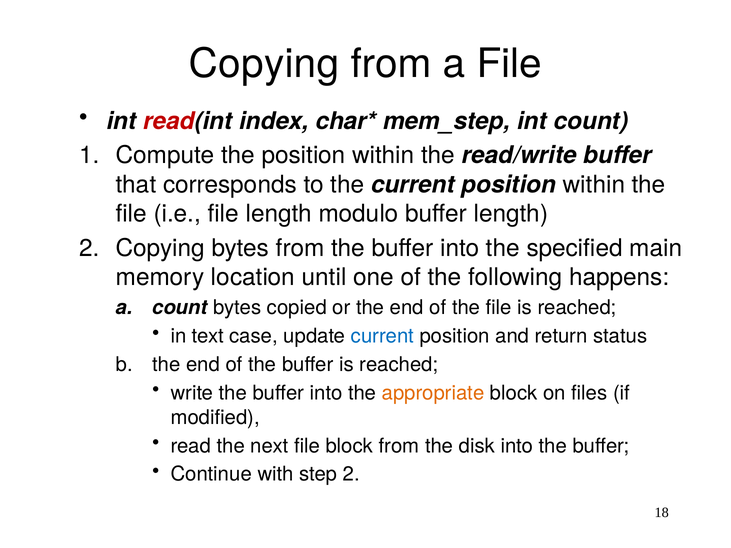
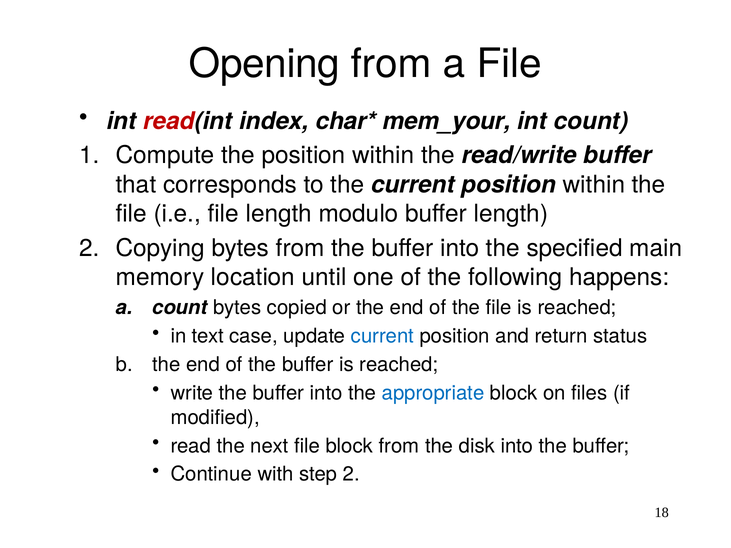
Copying at (264, 64): Copying -> Opening
mem_step: mem_step -> mem_your
appropriate colour: orange -> blue
